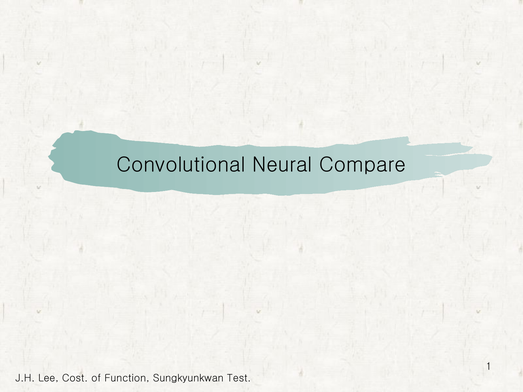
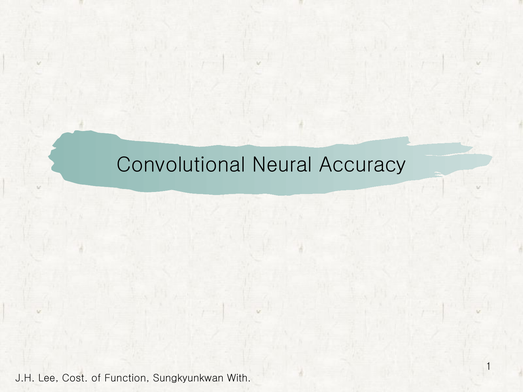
Compare: Compare -> Accuracy
Test: Test -> With
